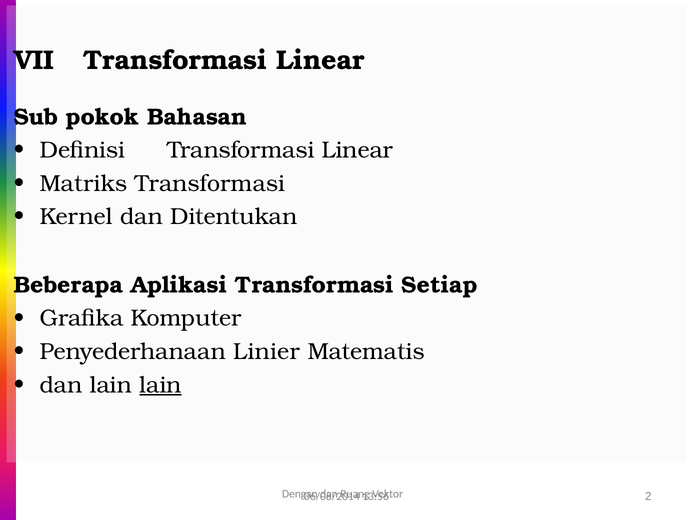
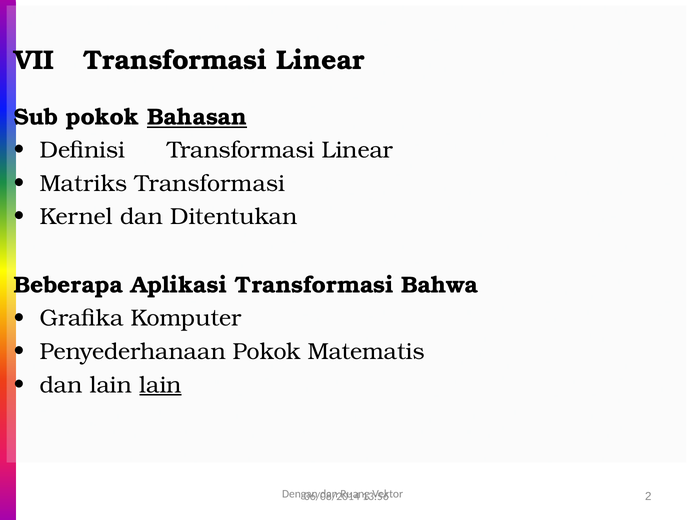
Bahasan underline: none -> present
Setiap: Setiap -> Bahwa
Penyederhanaan Linier: Linier -> Pokok
